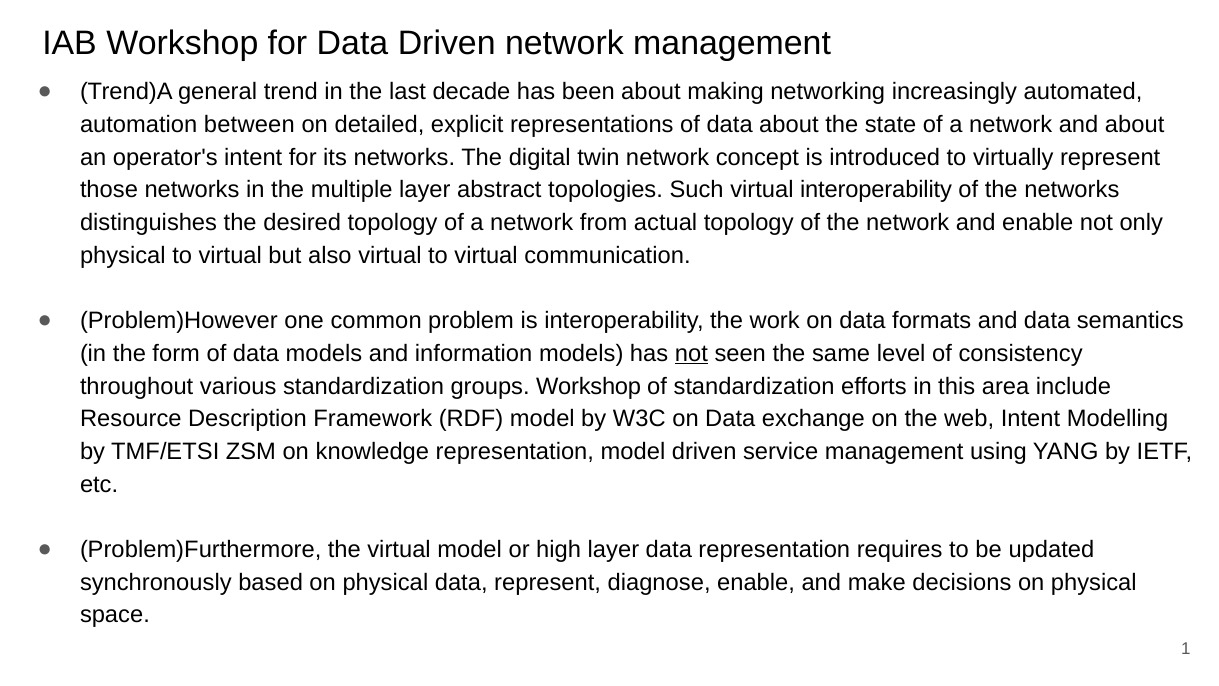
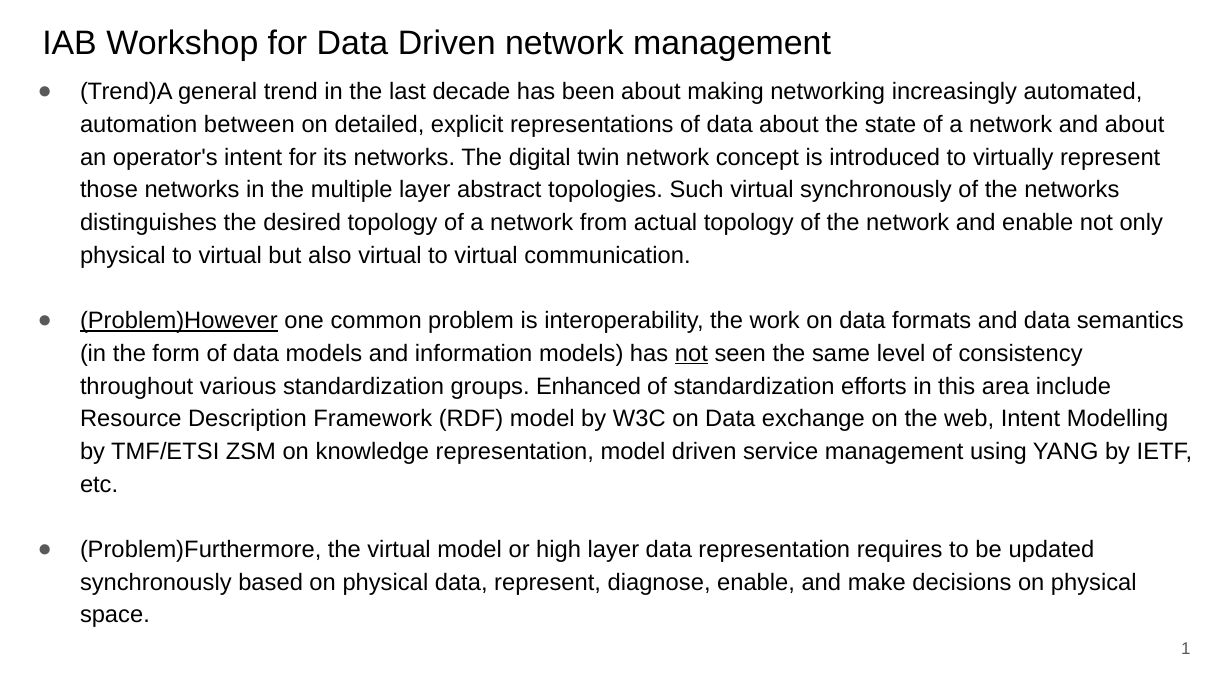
virtual interoperability: interoperability -> synchronously
Problem)However underline: none -> present
groups Workshop: Workshop -> Enhanced
